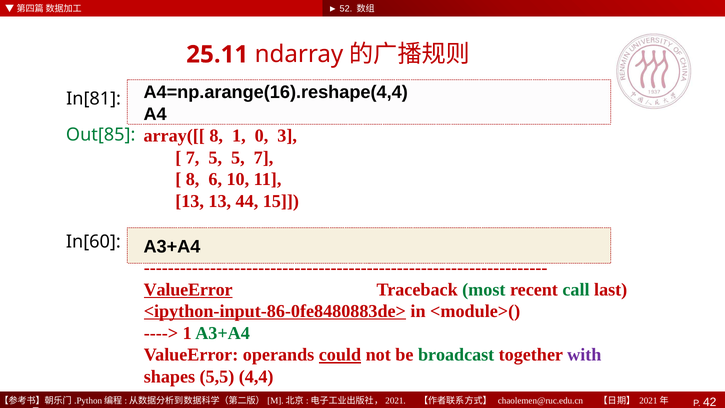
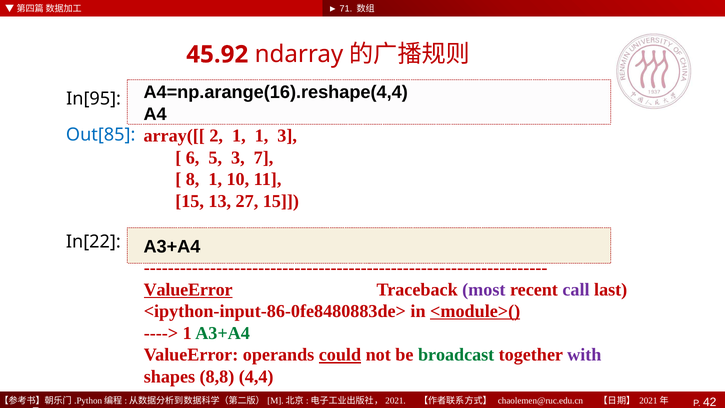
52: 52 -> 71
25.11: 25.11 -> 45.92
In[81: In[81 -> In[95
Out[85 colour: green -> blue
array([[ 8: 8 -> 2
1 0: 0 -> 1
7 at (193, 157): 7 -> 6
5 5: 5 -> 3
8 6: 6 -> 1
13 at (190, 201): 13 -> 15
44: 44 -> 27
In[60: In[60 -> In[22
most colour: green -> purple
call colour: green -> purple
<ipython-input-86-0fe8480883de> underline: present -> none
<module>( underline: none -> present
5,5: 5,5 -> 8,8
